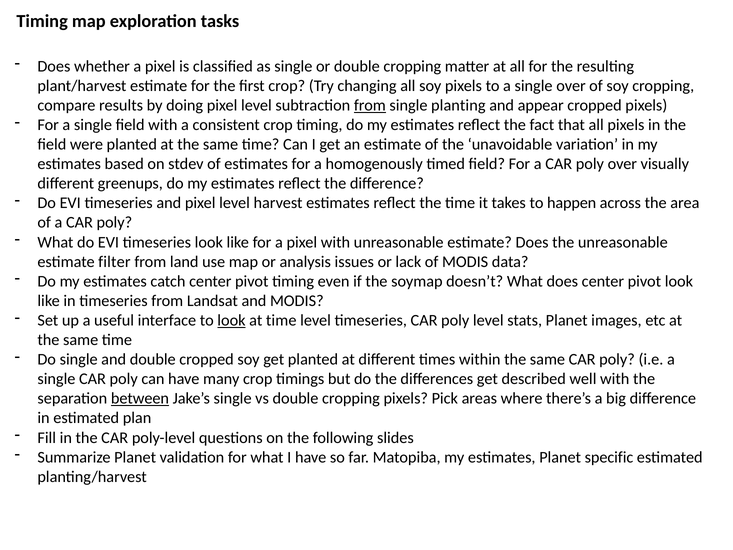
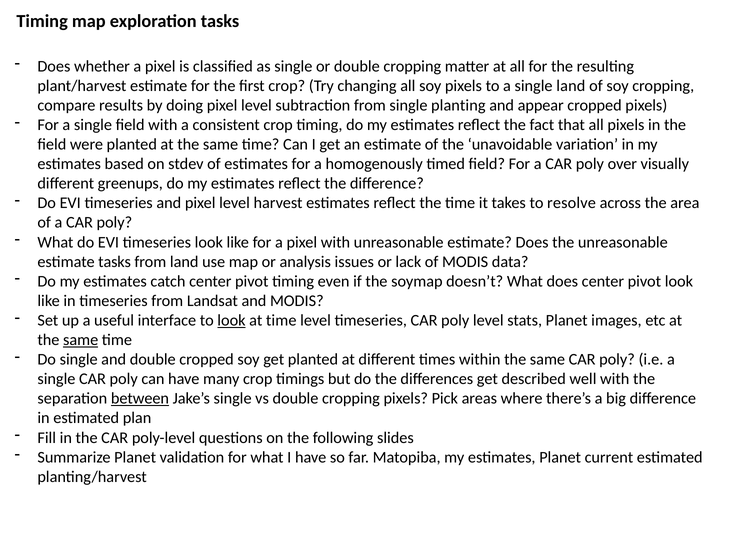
single over: over -> land
from at (370, 105) underline: present -> none
happen: happen -> resolve
estimate filter: filter -> tasks
same at (81, 340) underline: none -> present
specific: specific -> current
